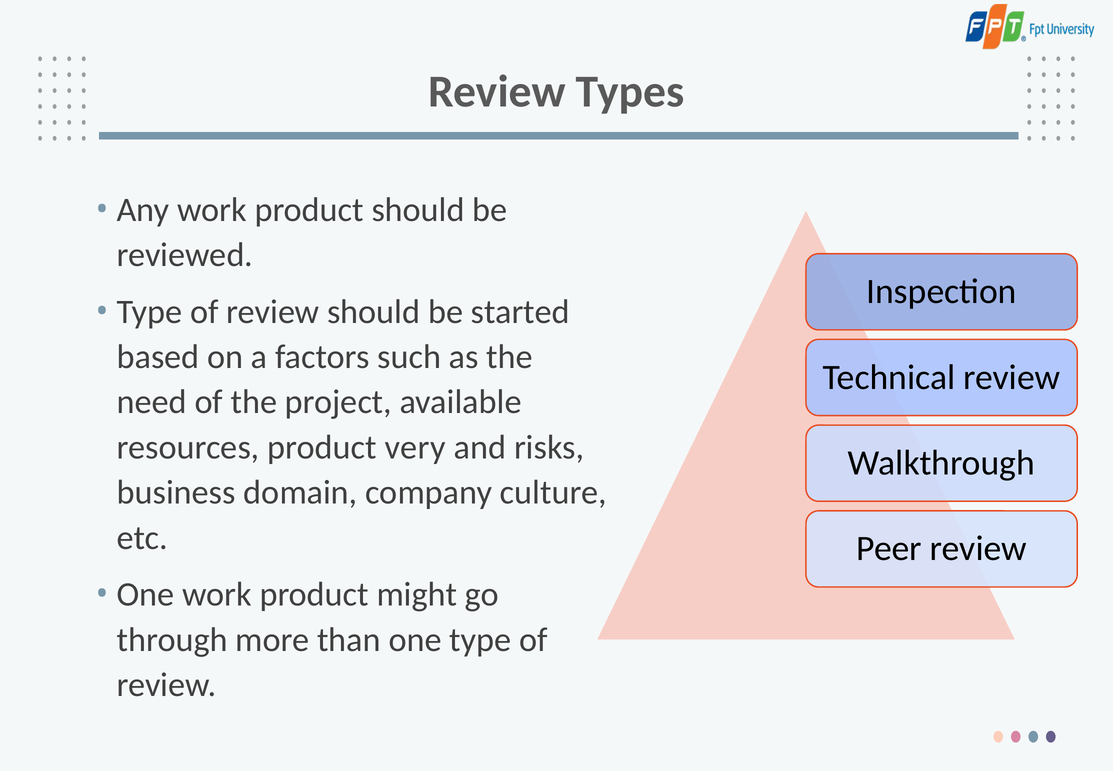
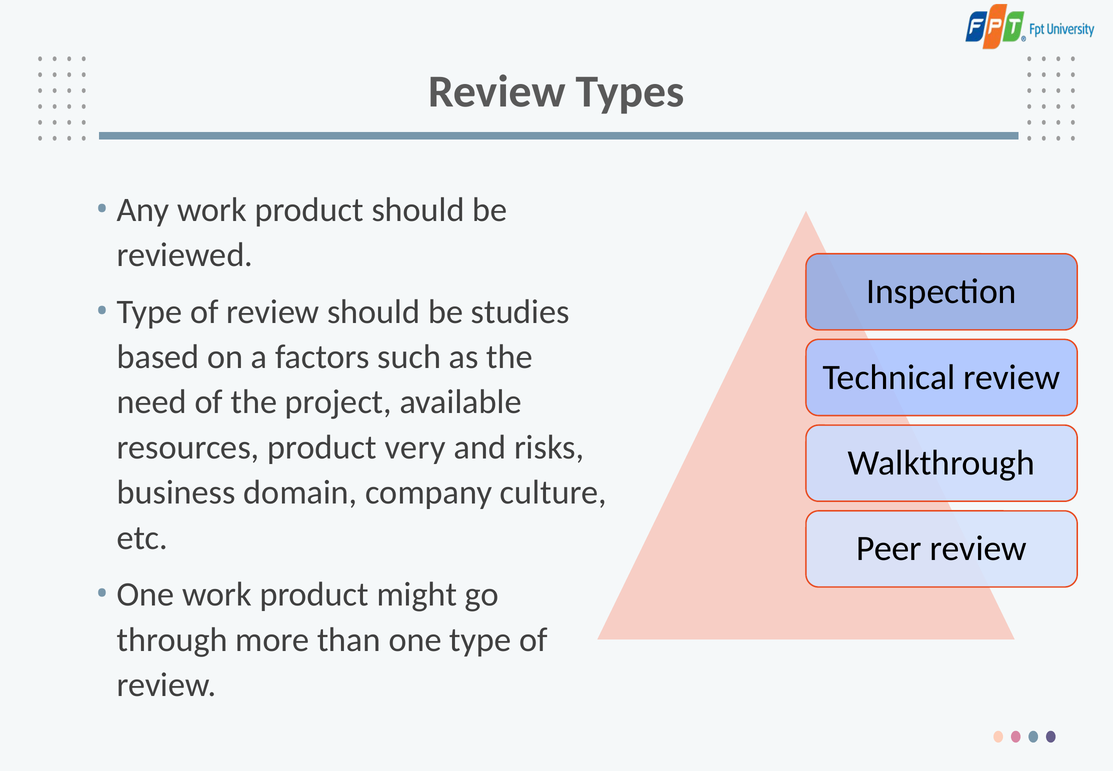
started: started -> studies
